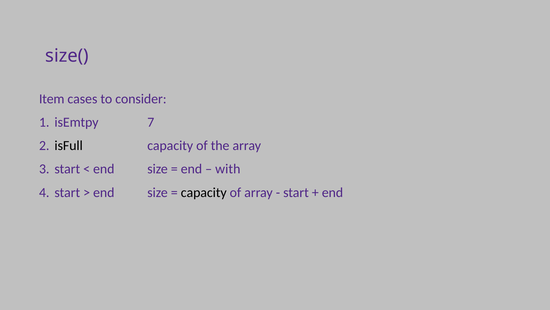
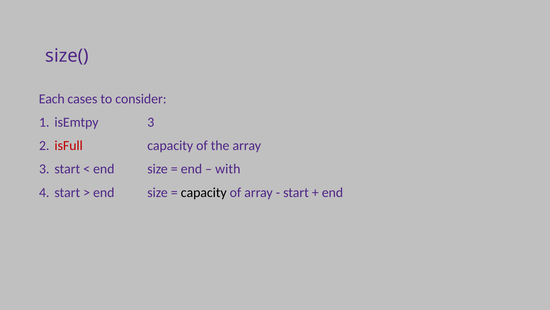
Item: Item -> Each
isEmtpy 7: 7 -> 3
isFull colour: black -> red
